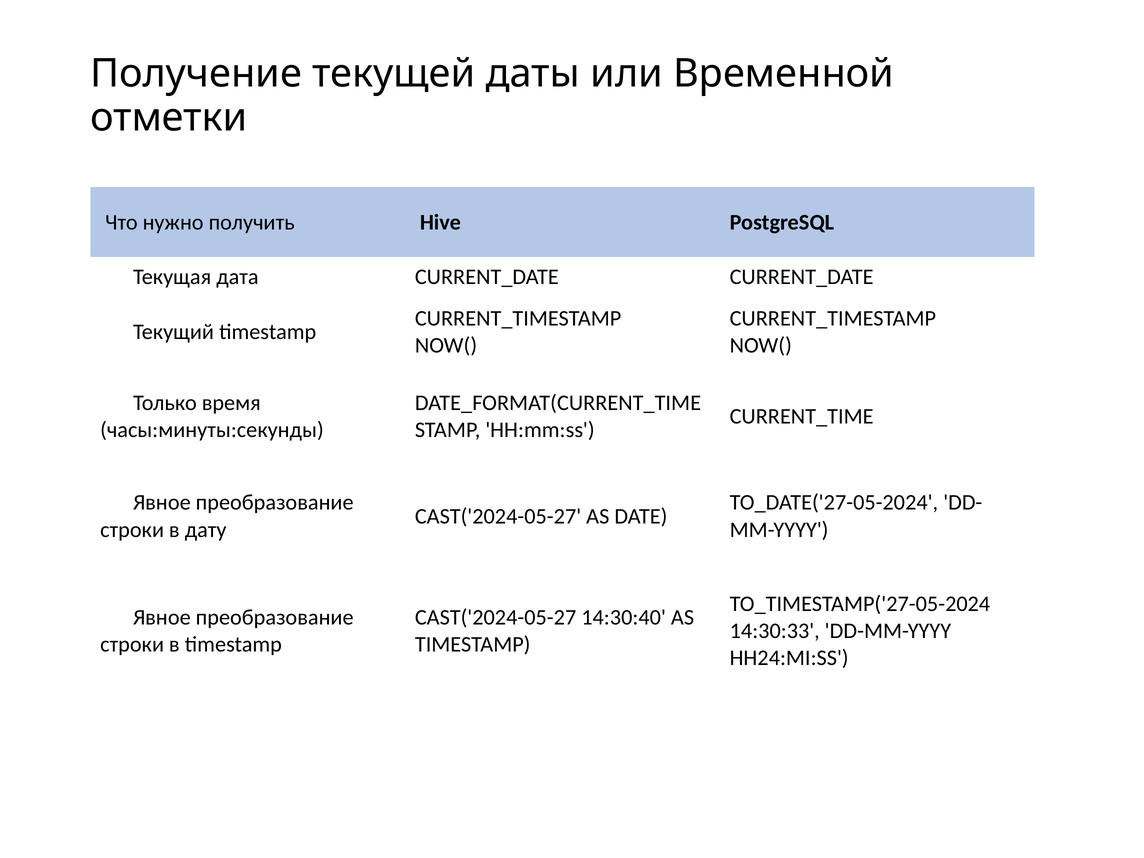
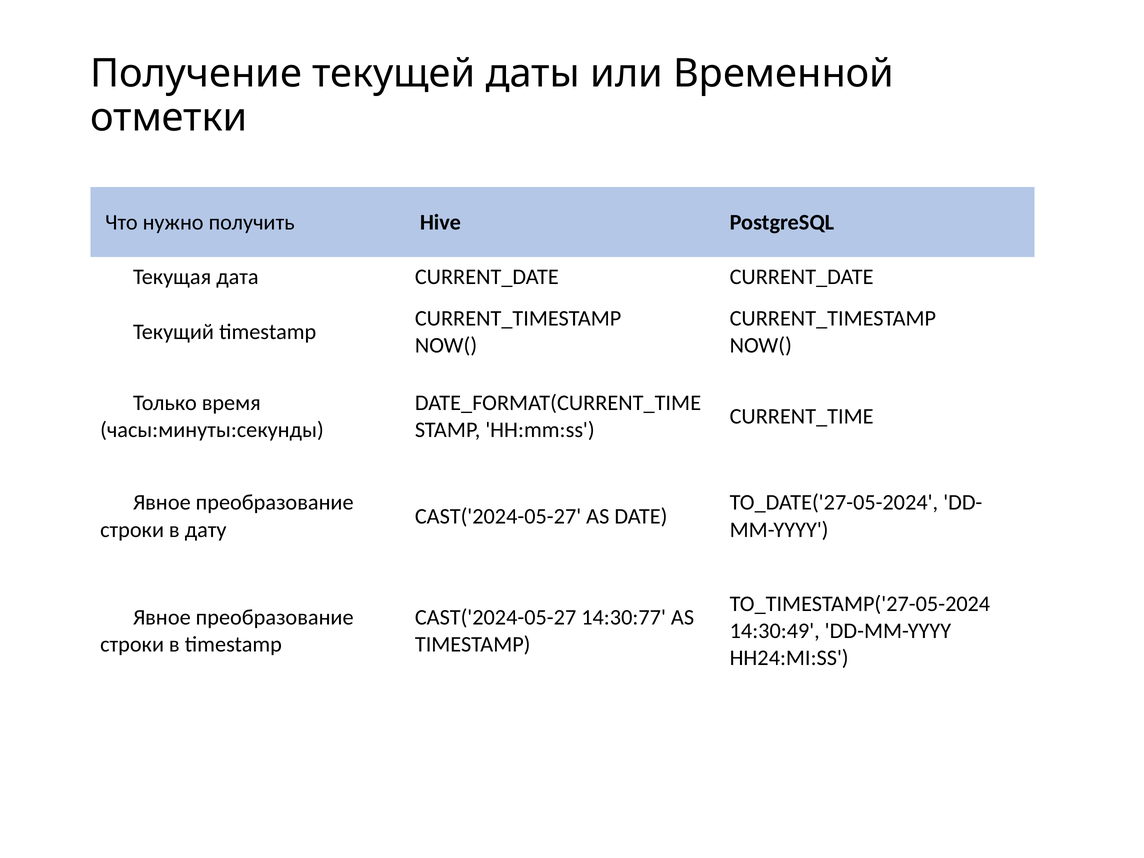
14:30:40: 14:30:40 -> 14:30:77
14:30:33: 14:30:33 -> 14:30:49
